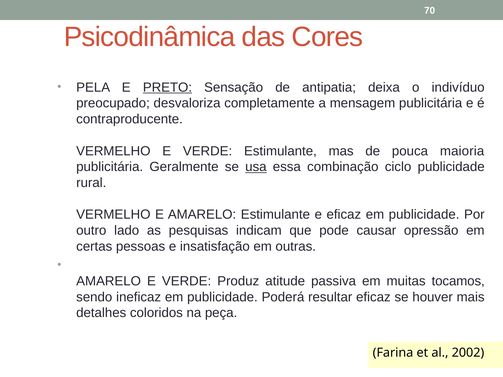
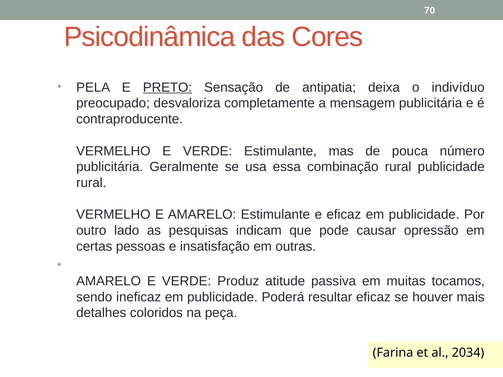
maioria: maioria -> número
usa underline: present -> none
combinação ciclo: ciclo -> rural
2002: 2002 -> 2034
